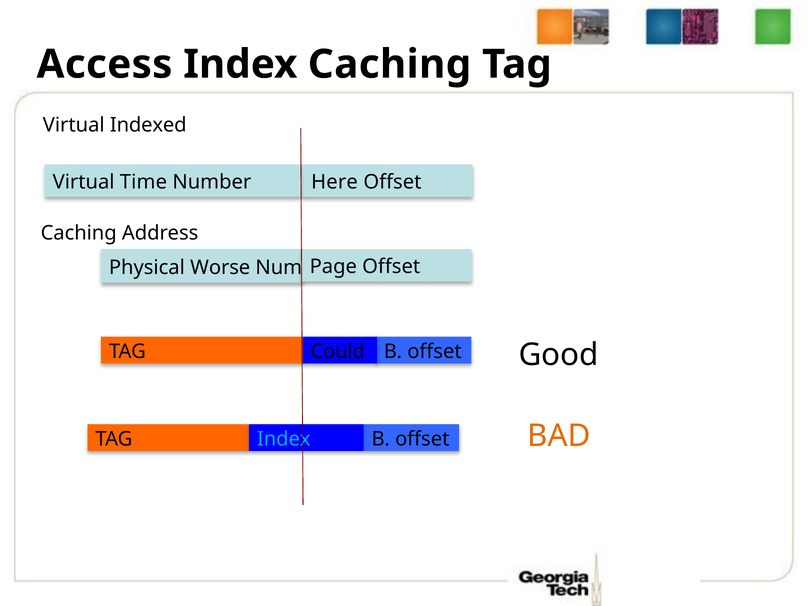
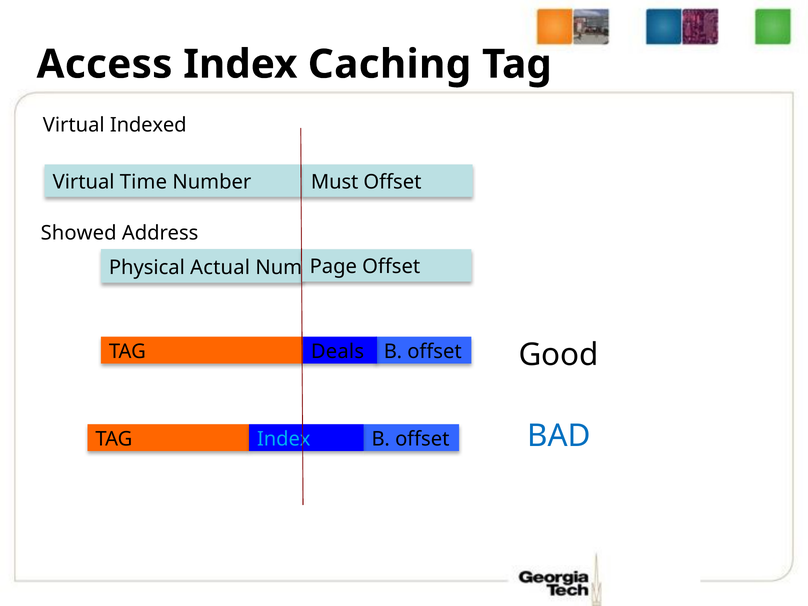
Here: Here -> Must
Caching at (79, 233): Caching -> Showed
Worse: Worse -> Actual
Could: Could -> Deals
BAD colour: orange -> blue
